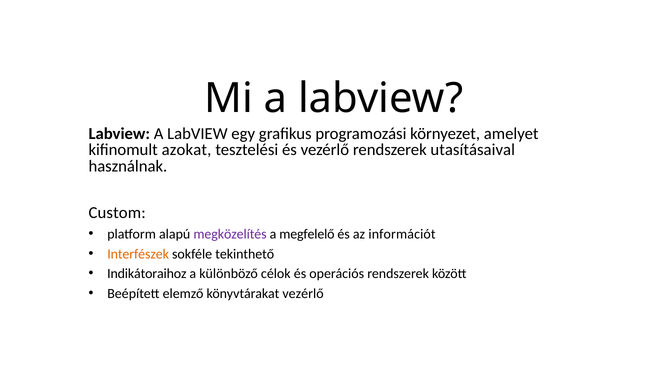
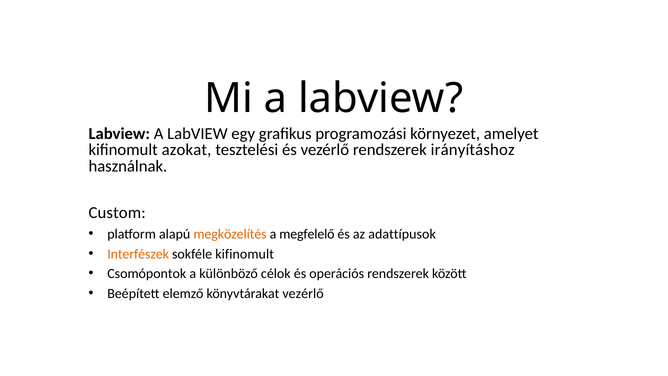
utasításaival: utasításaival -> irányításhoz
megközelítés colour: purple -> orange
információt: információt -> adattípusok
sokféle tekinthető: tekinthető -> kifinomult
Indikátoraihoz: Indikátoraihoz -> Csomópontok
